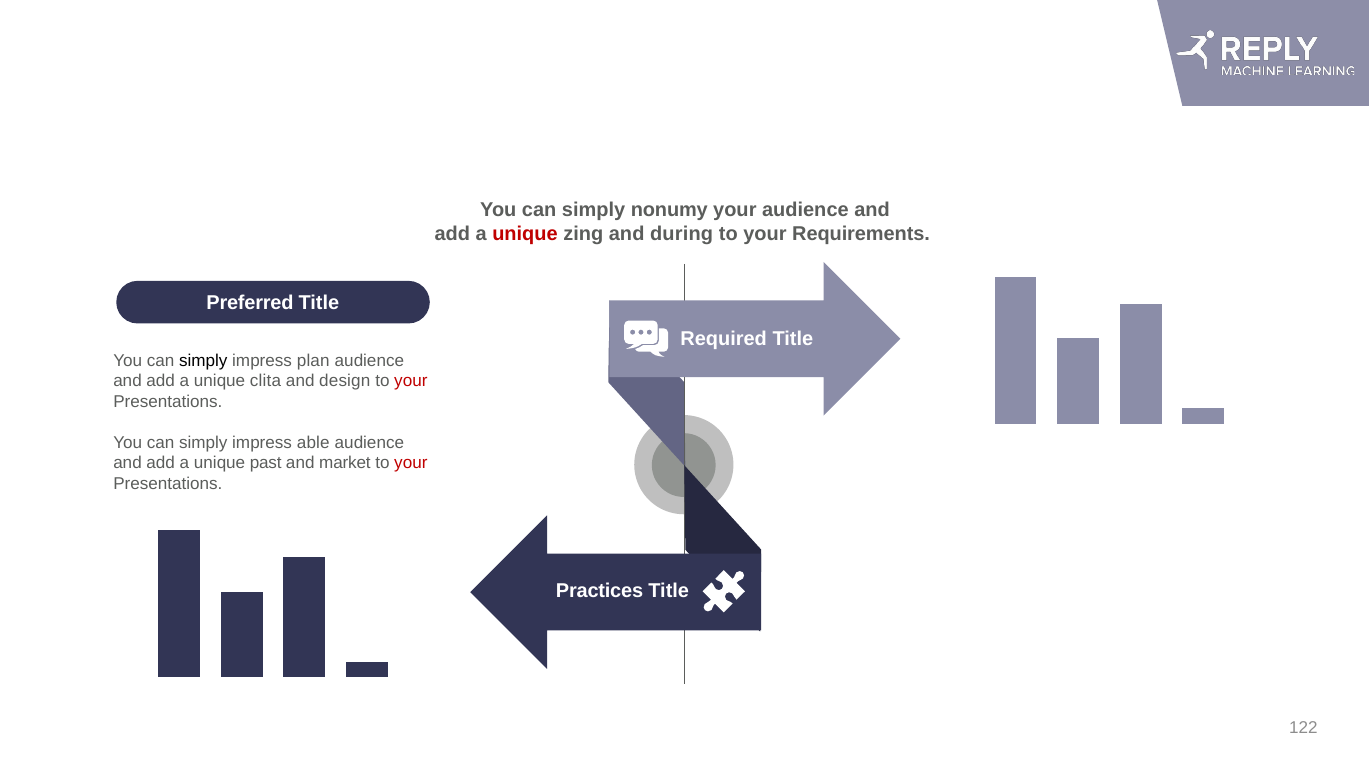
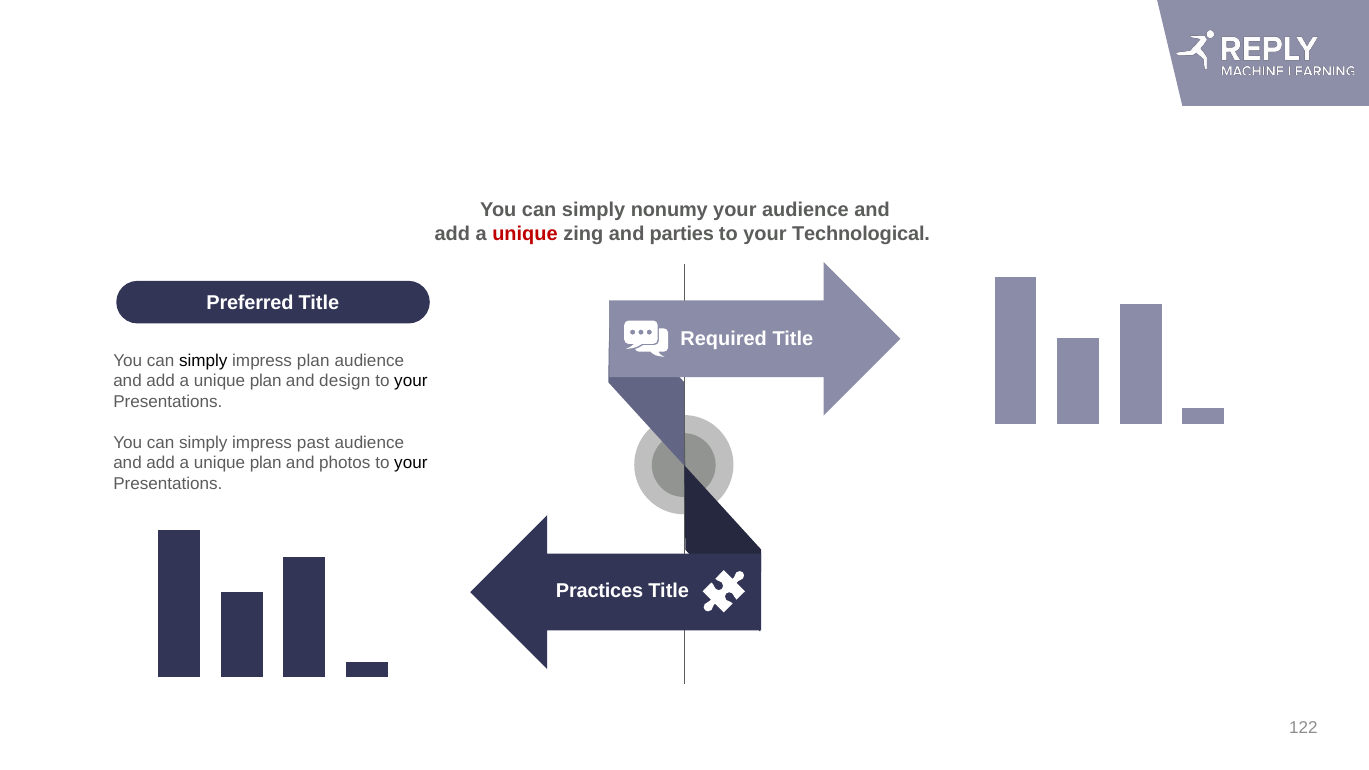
during: during -> parties
Requirements: Requirements -> Technological
clita at (266, 381): clita -> plan
your at (411, 381) colour: red -> black
able: able -> past
past at (266, 463): past -> plan
market: market -> photos
your at (411, 463) colour: red -> black
